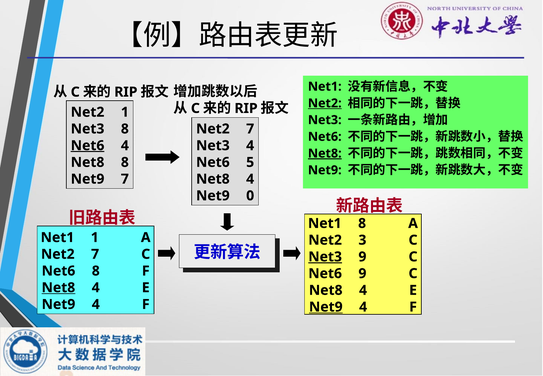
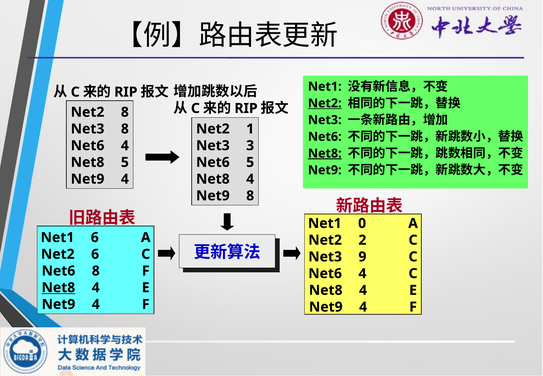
Net2 1: 1 -> 8
7 at (250, 129): 7 -> 1
Net6 at (88, 146) underline: present -> none
Net3 4: 4 -> 3
Net8 8: 8 -> 5
7 at (125, 179): 7 -> 4
Net9 0: 0 -> 8
Net1 8: 8 -> 0
Net1 1: 1 -> 6
3: 3 -> 2
7 at (95, 254): 7 -> 6
Net3 at (325, 257) underline: present -> none
9 at (362, 273): 9 -> 4
Net9 at (326, 307) underline: present -> none
